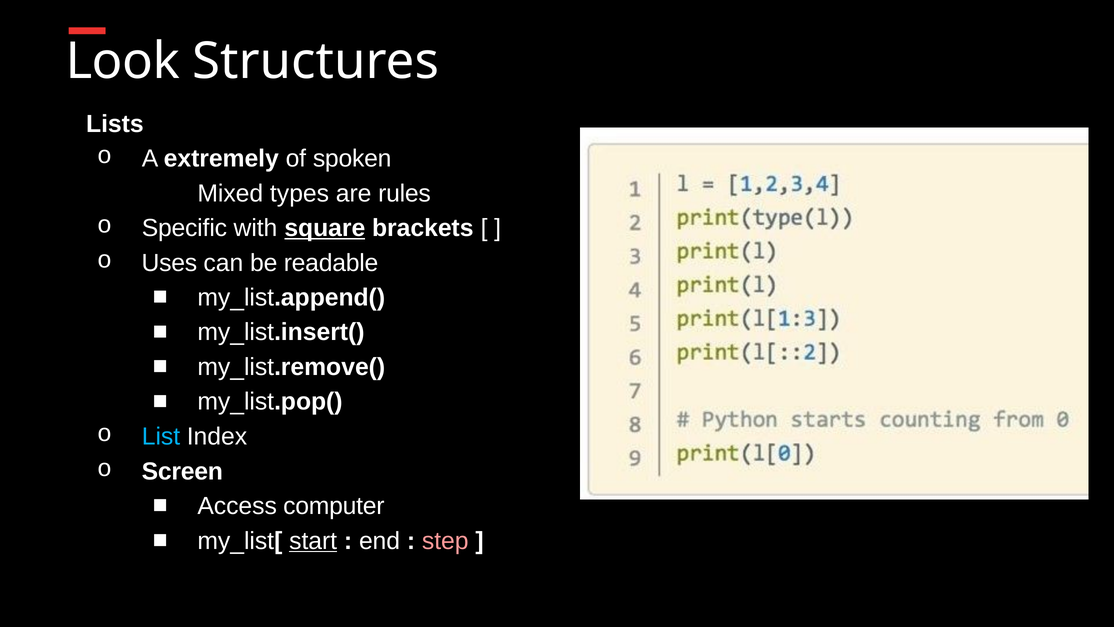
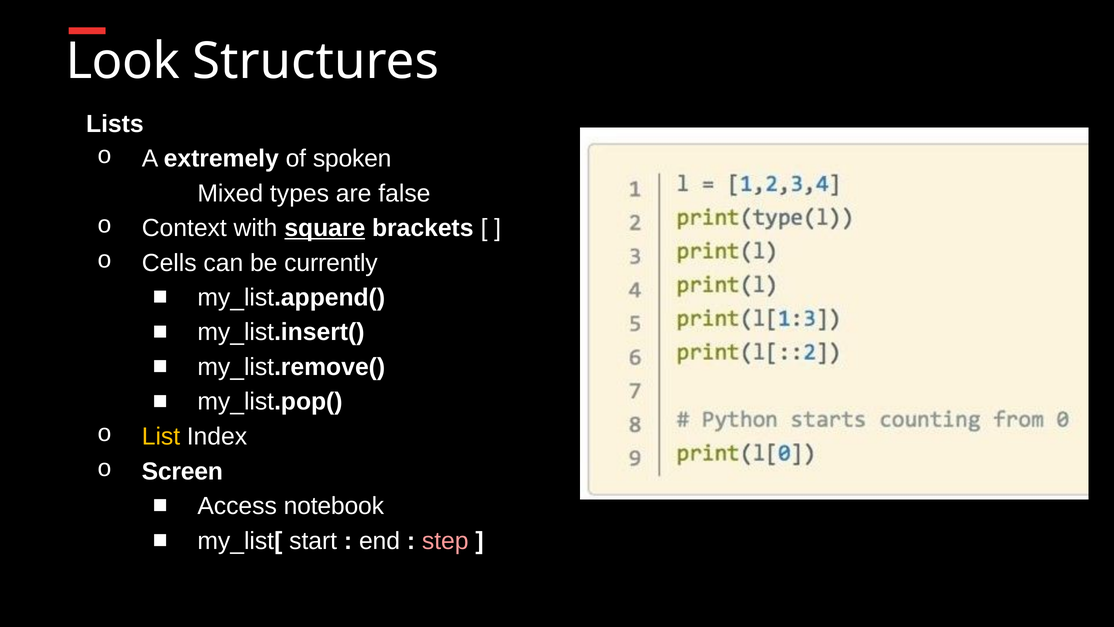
rules: rules -> false
Speciﬁc: Speciﬁc -> Context
Uses: Uses -> Cells
readable: readable -> currently
List colour: light blue -> yellow
computer: computer -> notebook
start underline: present -> none
